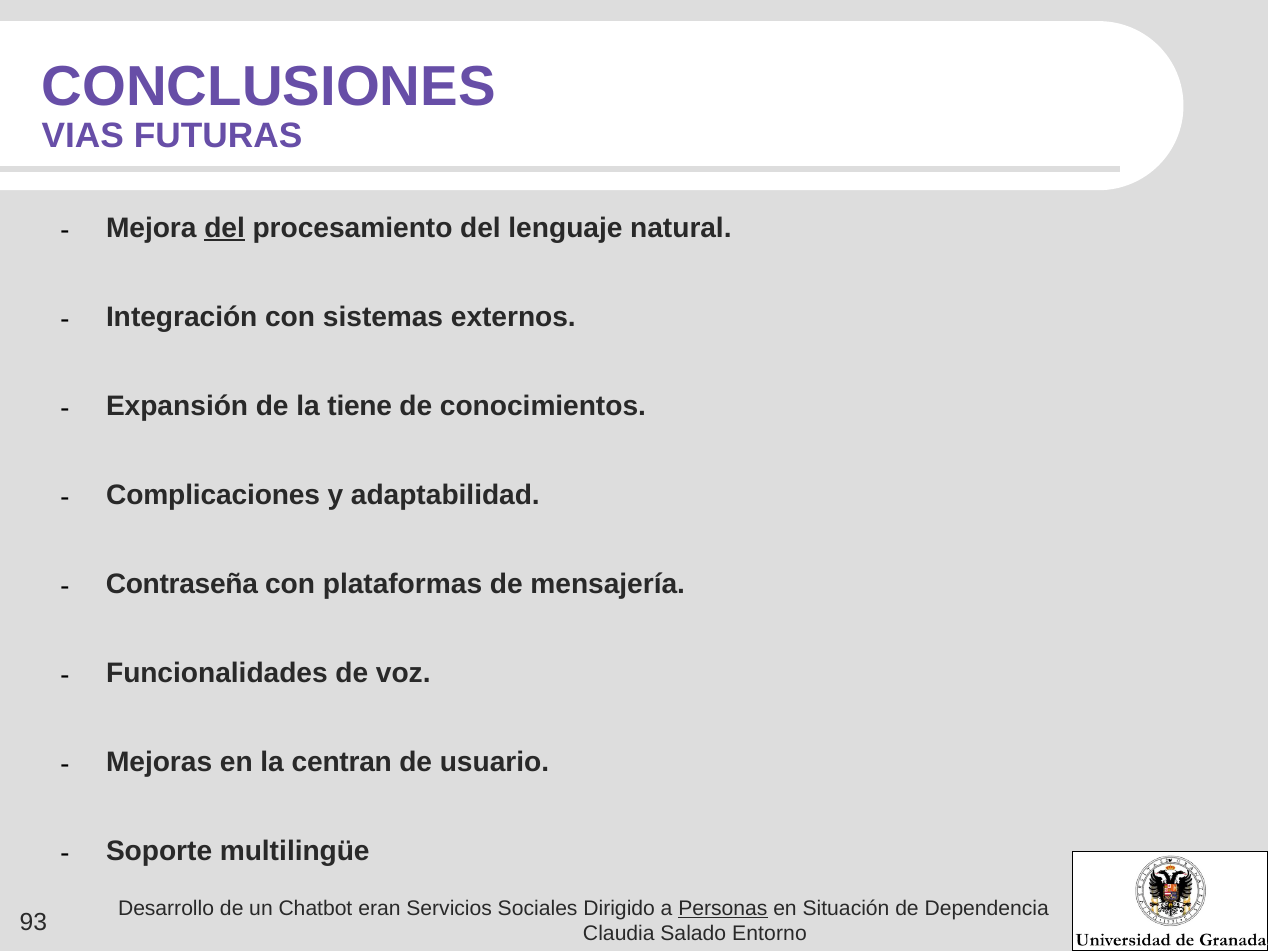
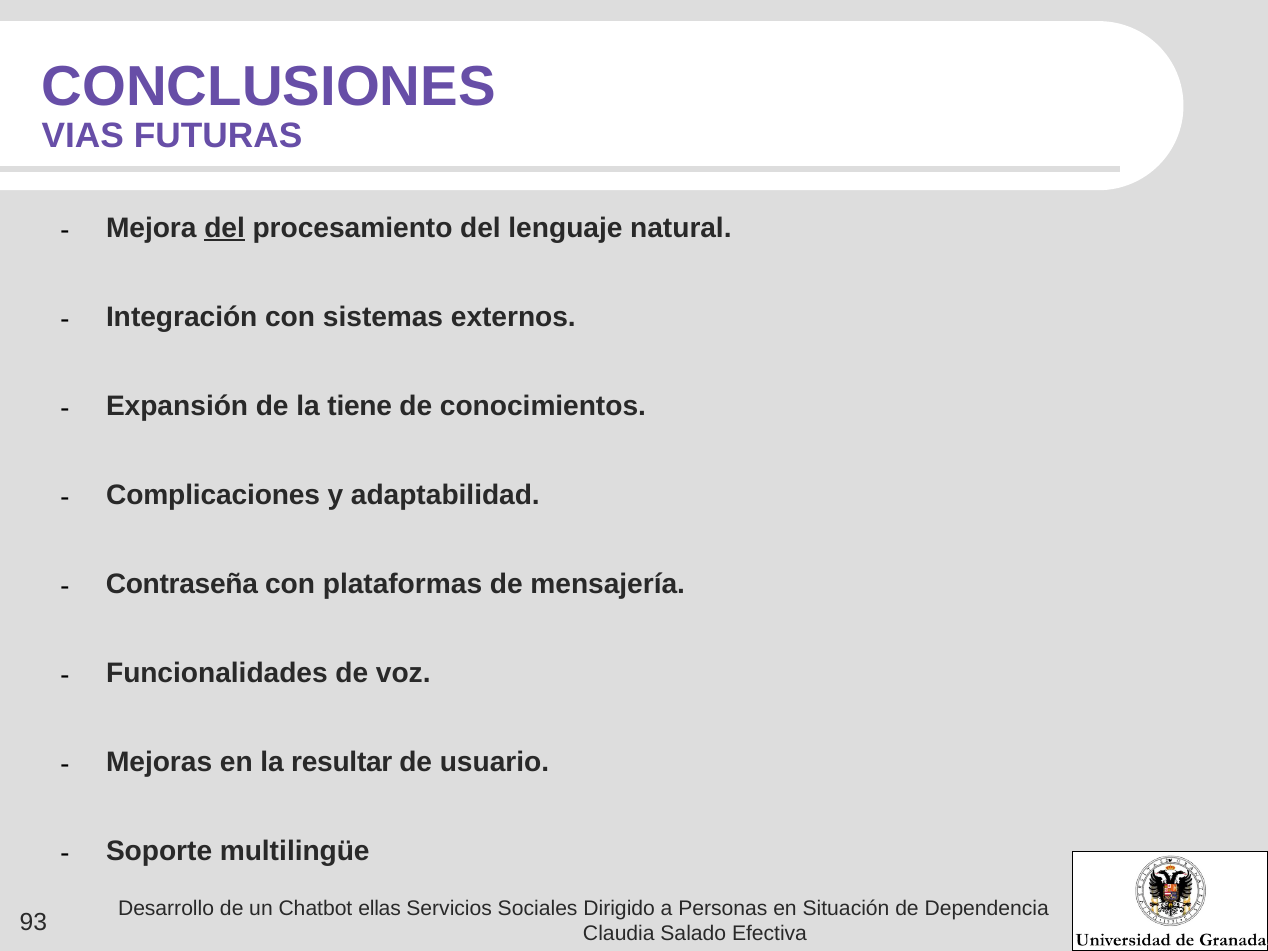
centran: centran -> resultar
eran: eran -> ellas
Personas underline: present -> none
Entorno: Entorno -> Efectiva
